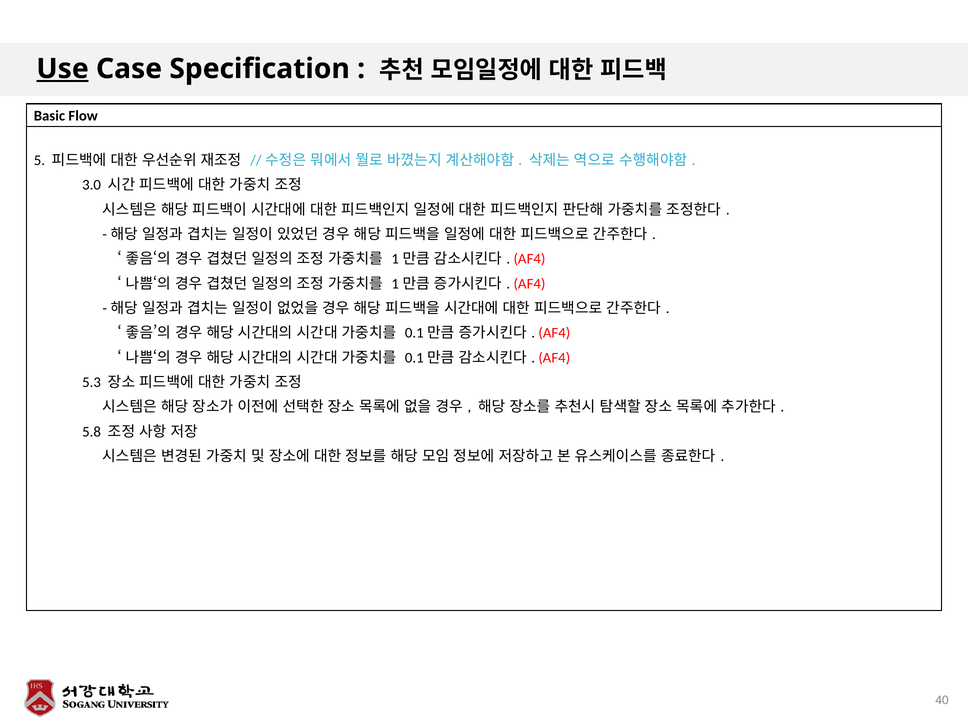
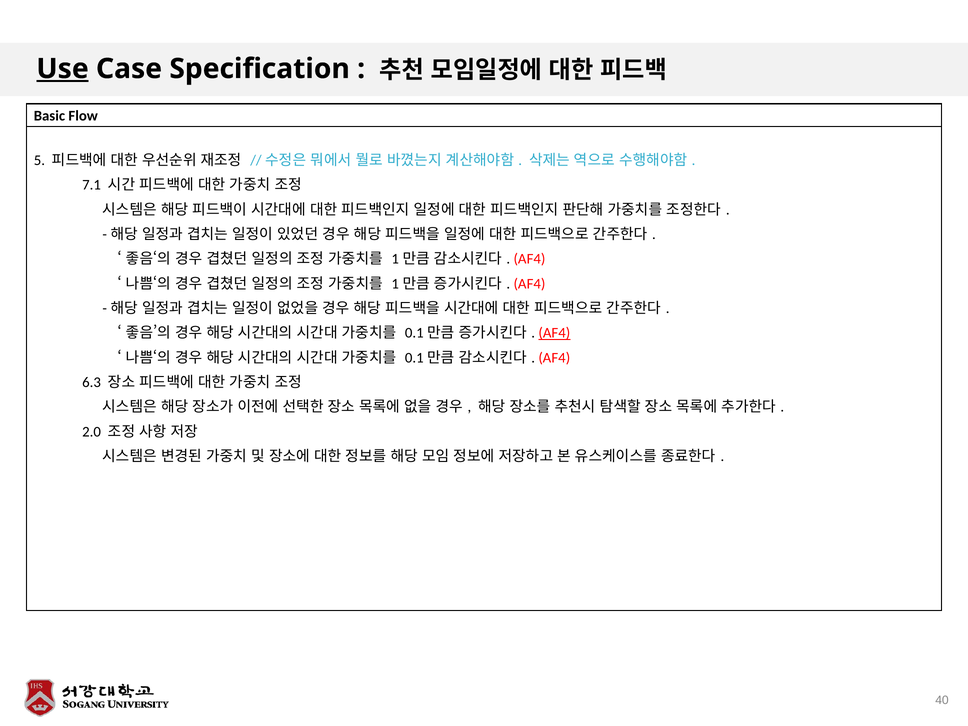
3.0: 3.0 -> 7.1
AF4 at (554, 333) underline: none -> present
5.3: 5.3 -> 6.3
5.8: 5.8 -> 2.0
